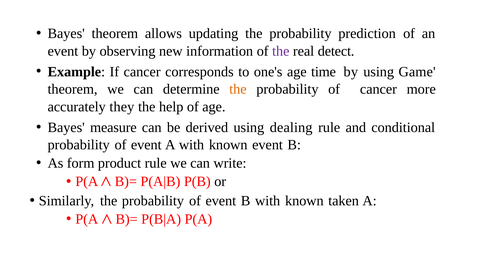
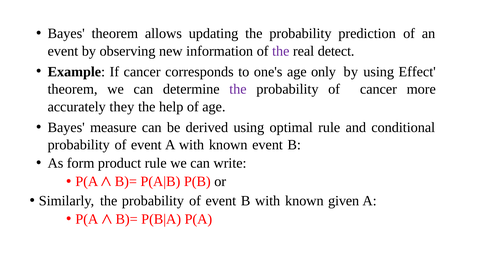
time: time -> only
Game: Game -> Effect
the at (238, 89) colour: orange -> purple
dealing: dealing -> optimal
taken: taken -> given
